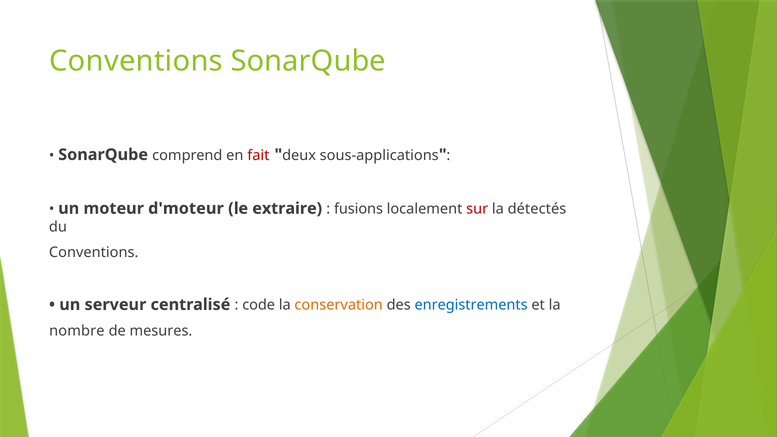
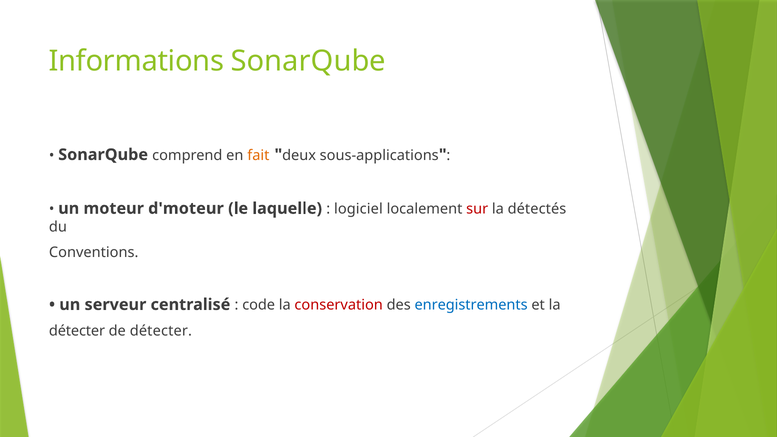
Conventions at (136, 61): Conventions -> Informations
fait colour: red -> orange
extraire: extraire -> laquelle
fusions: fusions -> logiciel
conservation colour: orange -> red
nombre at (77, 331): nombre -> détecter
de mesures: mesures -> détecter
